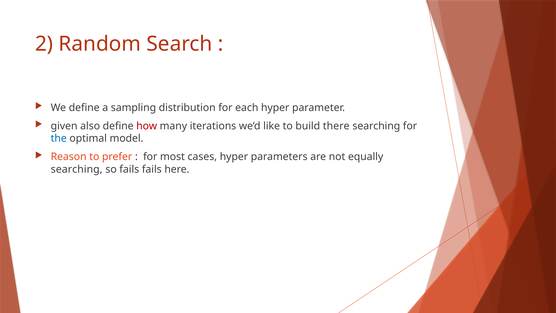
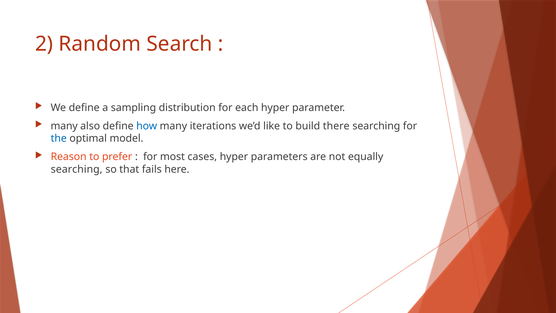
given at (64, 126): given -> many
how colour: red -> blue
so fails: fails -> that
